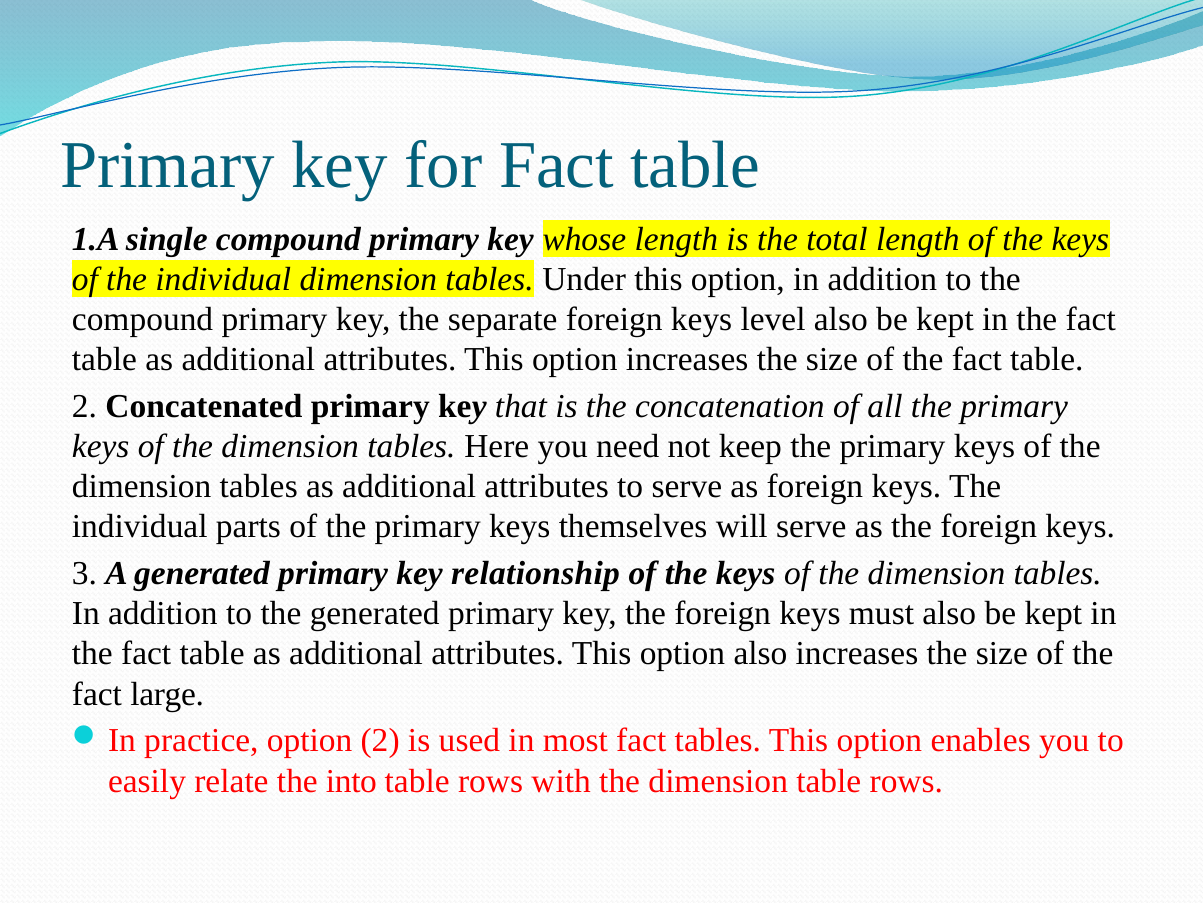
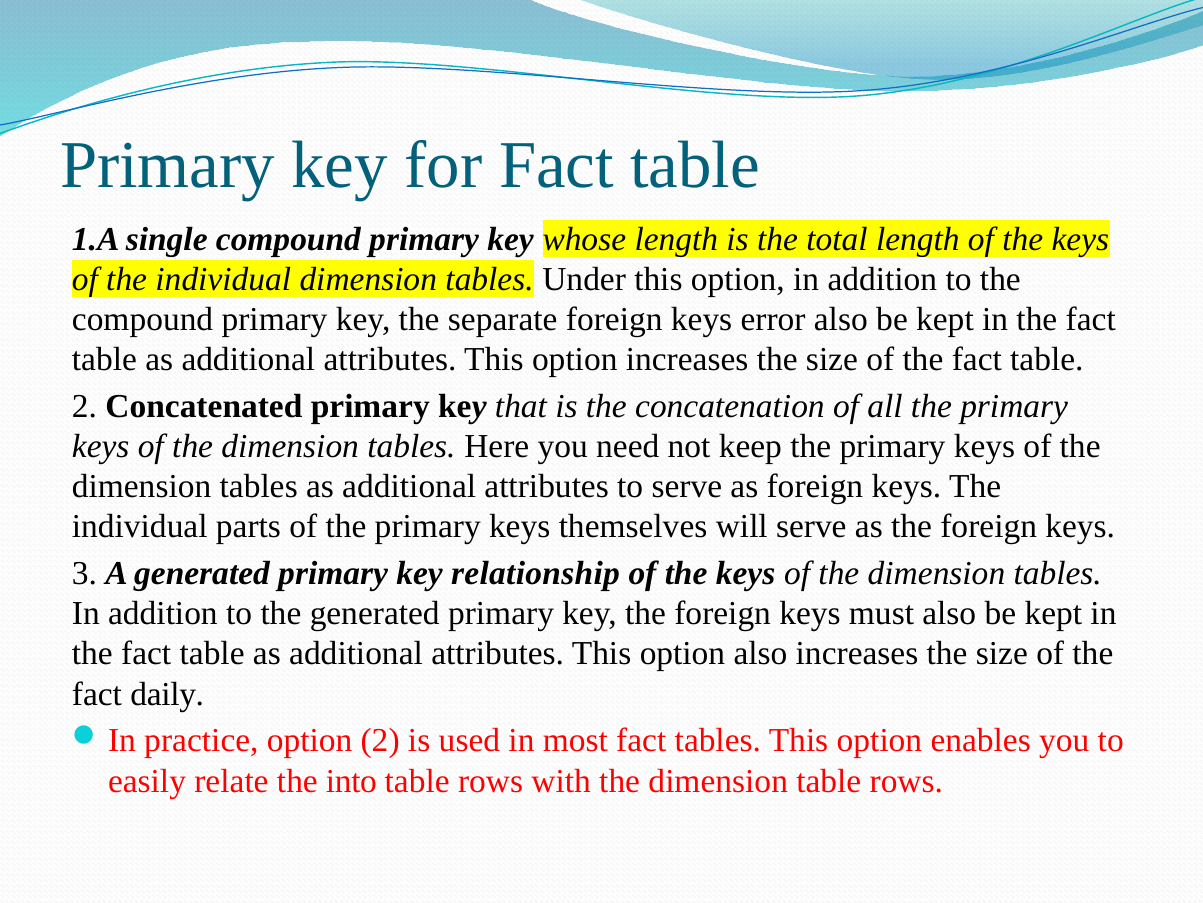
level: level -> error
large: large -> daily
